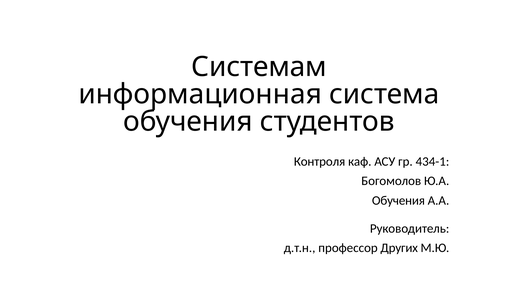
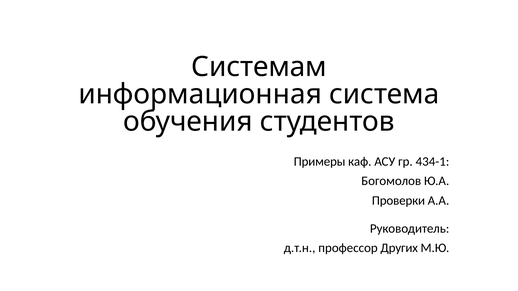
Контроля: Контроля -> Примеры
Обучения at (398, 201): Обучения -> Проверки
